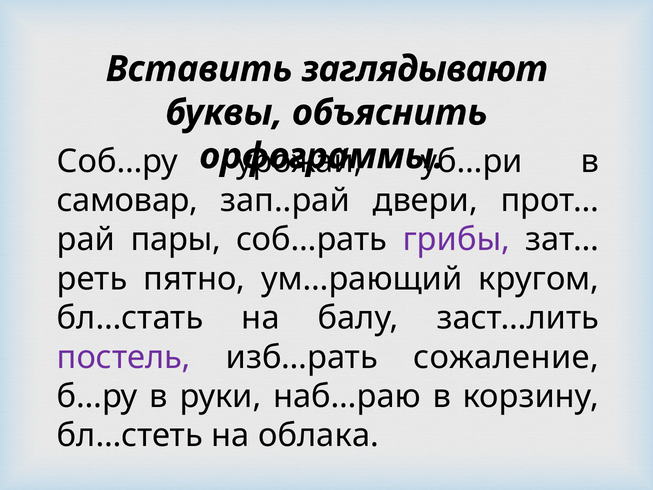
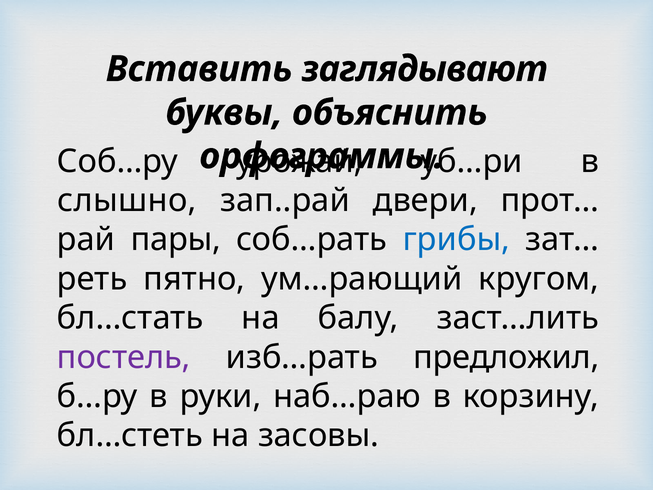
самовар: самовар -> слышно
грибы colour: purple -> blue
сожаление: сожаление -> предложил
облака: облака -> засовы
